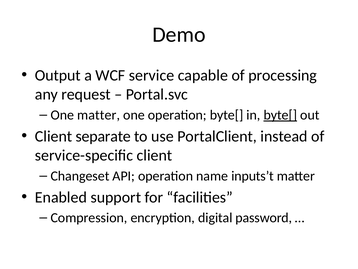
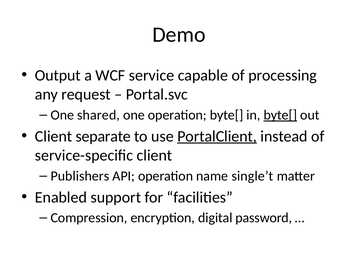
One matter: matter -> shared
PortalClient underline: none -> present
Changeset: Changeset -> Publishers
inputs’t: inputs’t -> single’t
